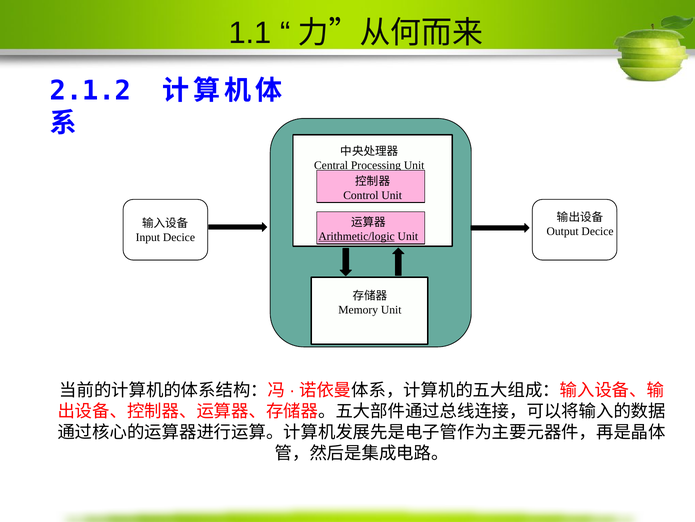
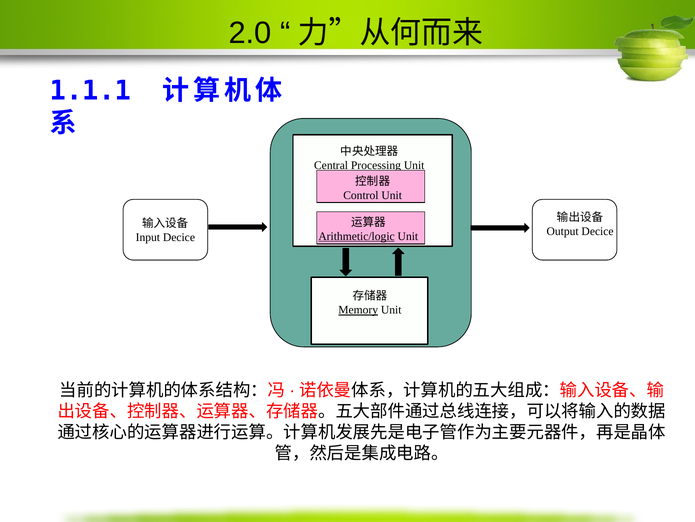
1.1: 1.1 -> 2.0
2.1.2: 2.1.2 -> 1.1.1
Memory underline: none -> present
